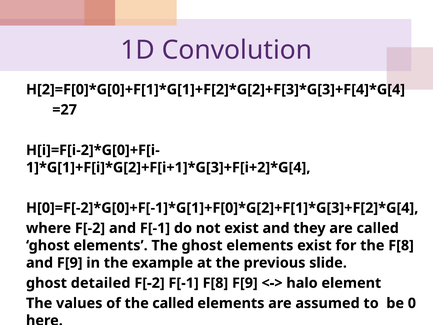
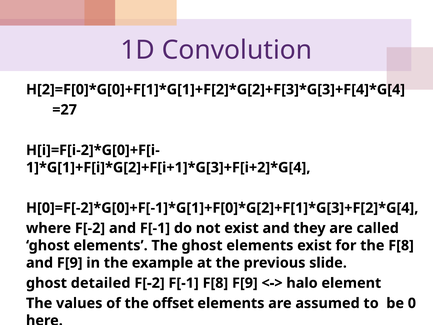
the called: called -> offset
